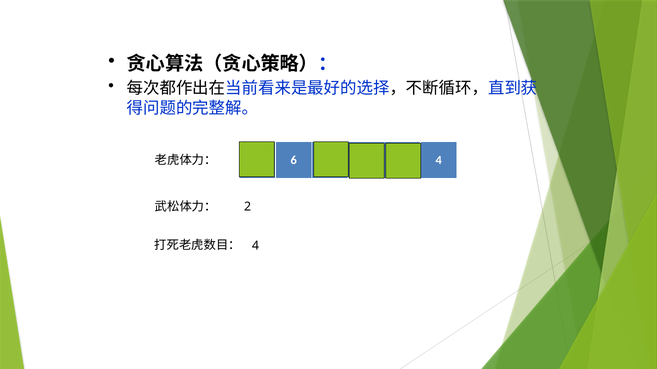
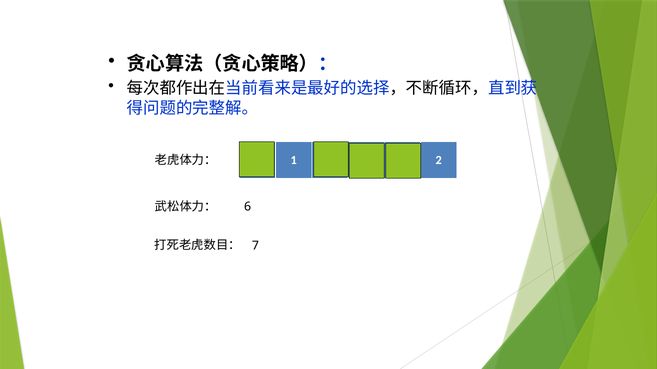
6 at (294, 161): 6 -> 1
4 at (439, 161): 4 -> 2
2 at (248, 207): 2 -> 6
4 at (255, 246): 4 -> 7
